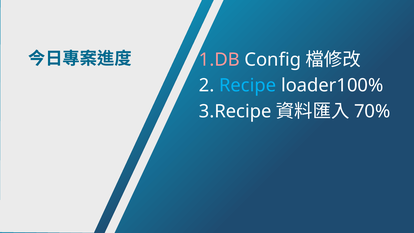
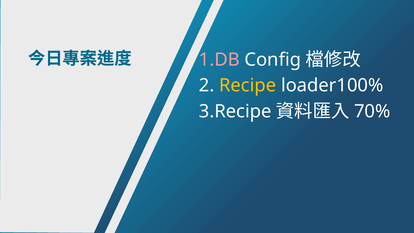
Recipe colour: light blue -> yellow
